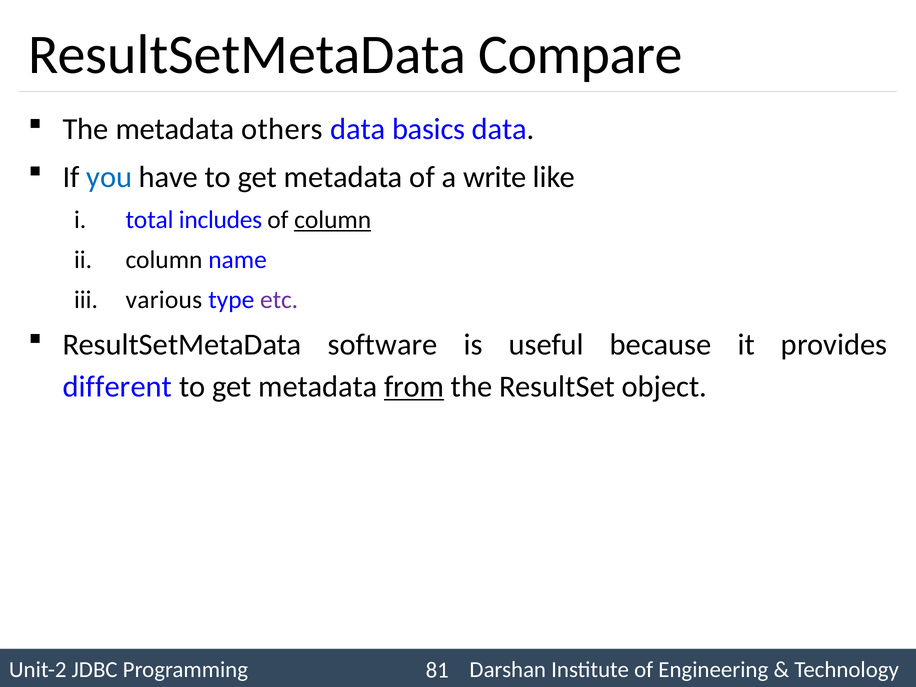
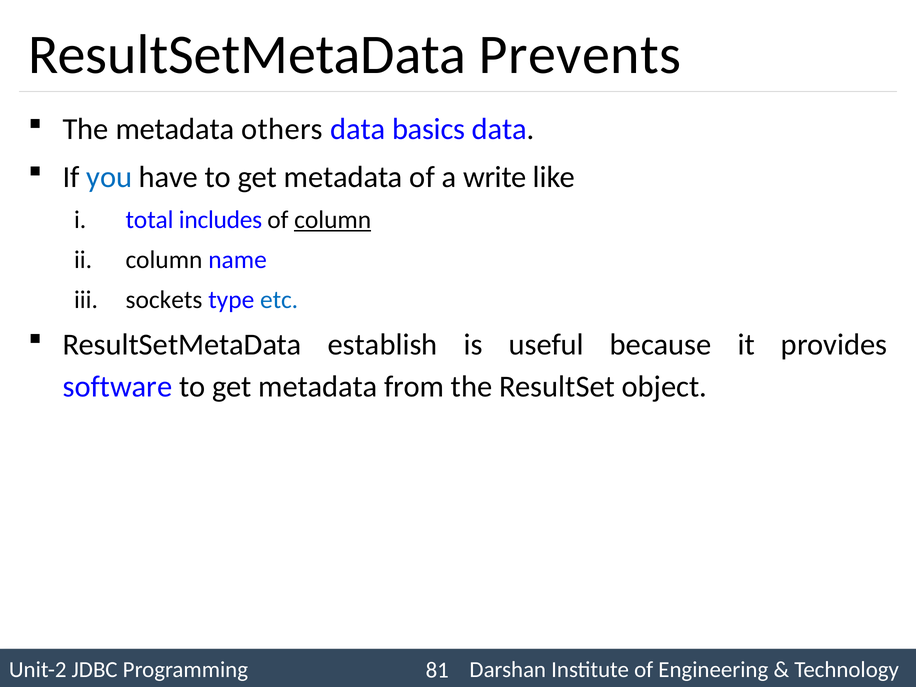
Compare: Compare -> Prevents
various: various -> sockets
etc colour: purple -> blue
software: software -> establish
different: different -> software
from underline: present -> none
